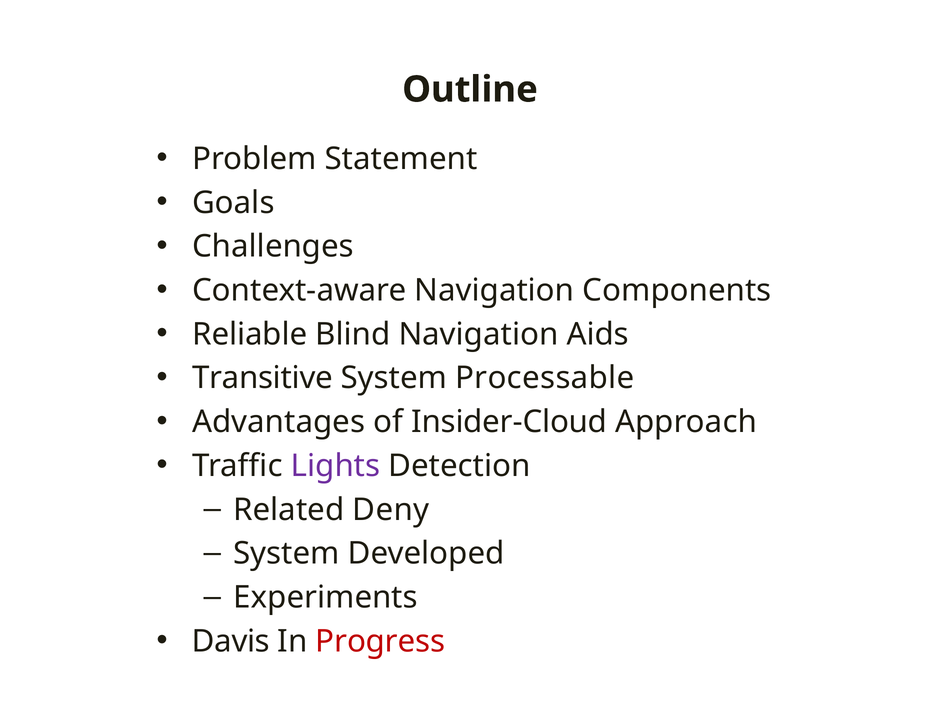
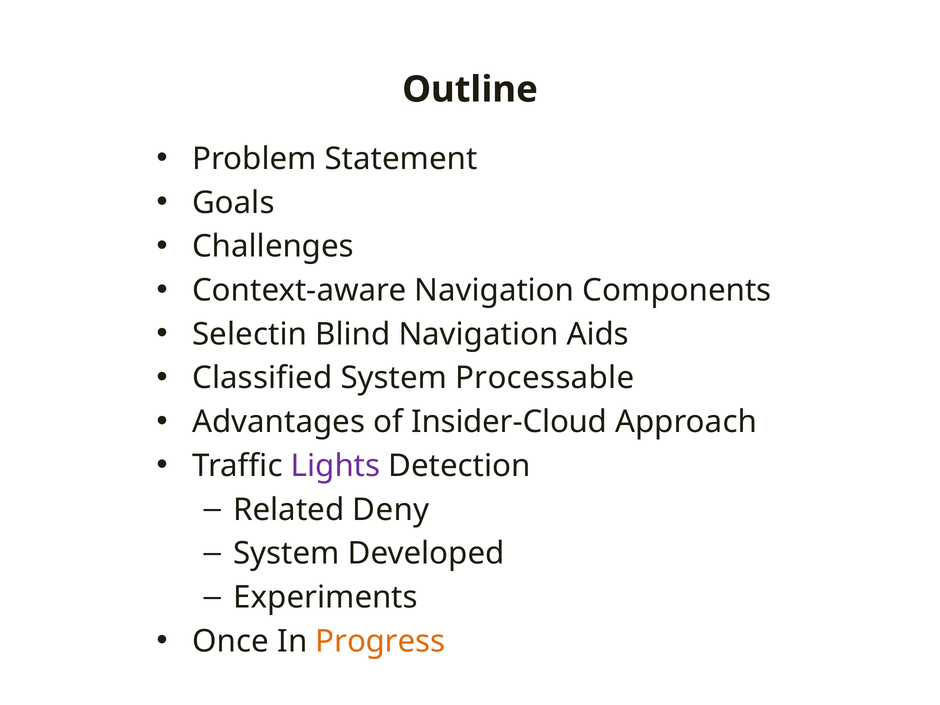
Reliable: Reliable -> Selectin
Transitive: Transitive -> Classified
Davis: Davis -> Once
Progress colour: red -> orange
